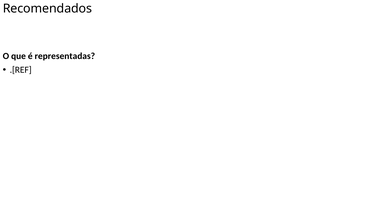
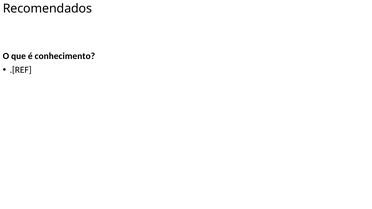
representadas: representadas -> conhecimento
